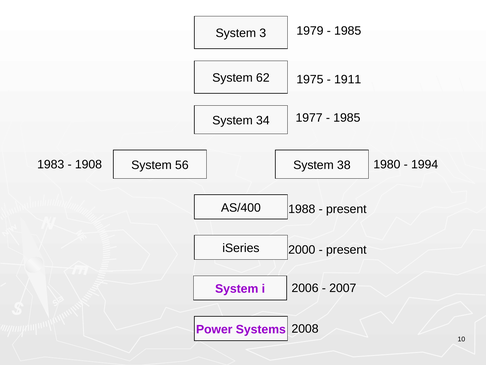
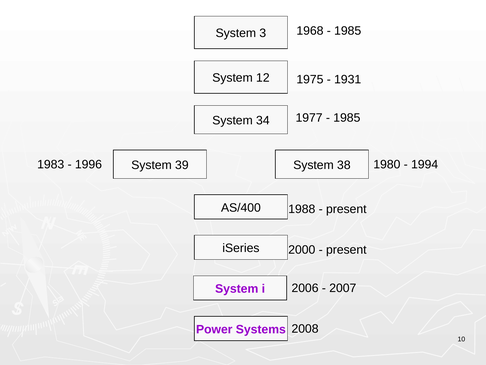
1979: 1979 -> 1968
62: 62 -> 12
1911: 1911 -> 1931
1908: 1908 -> 1996
56: 56 -> 39
